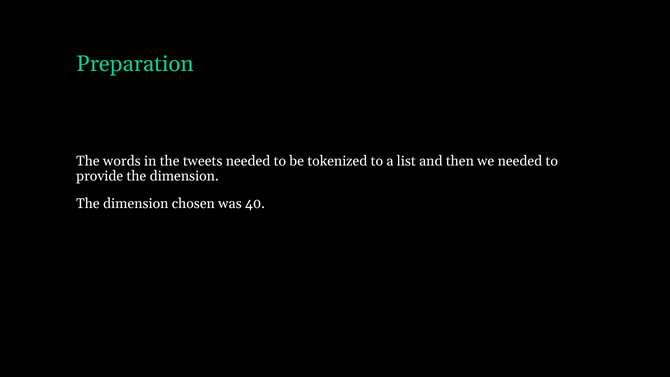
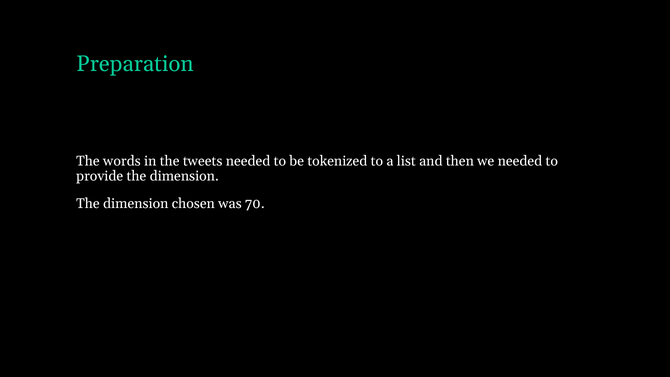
40: 40 -> 70
